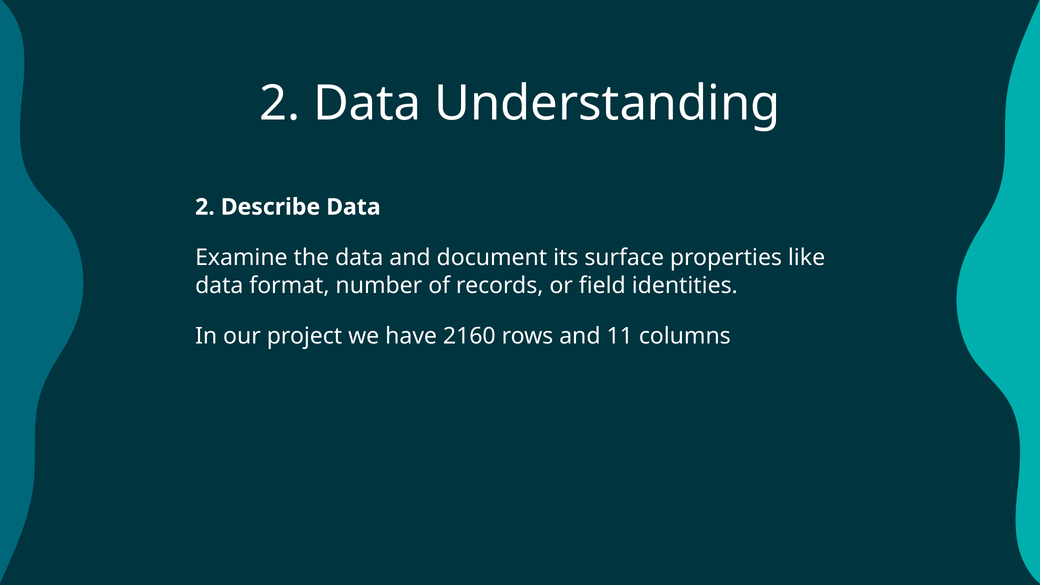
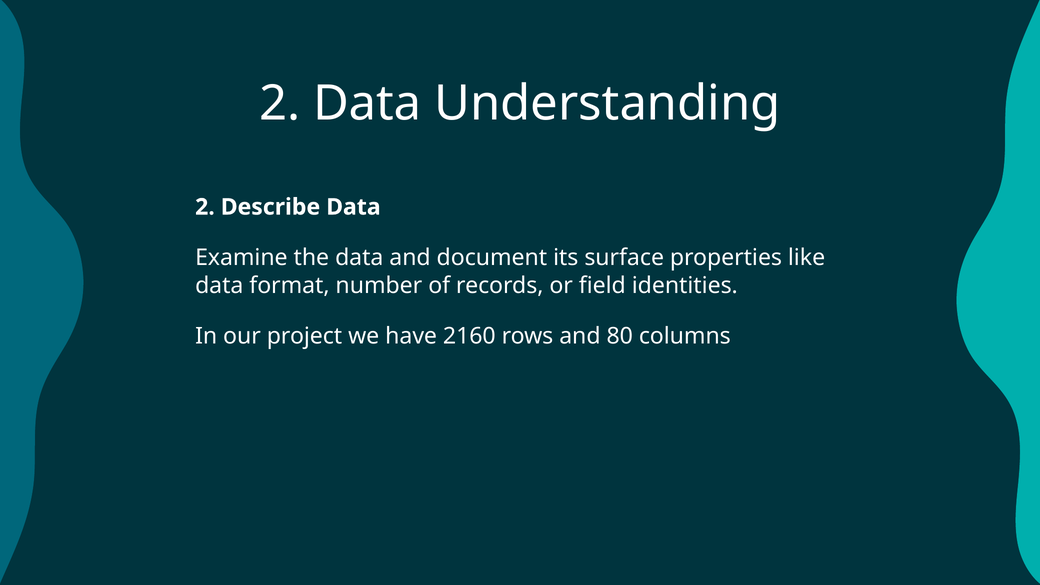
11: 11 -> 80
